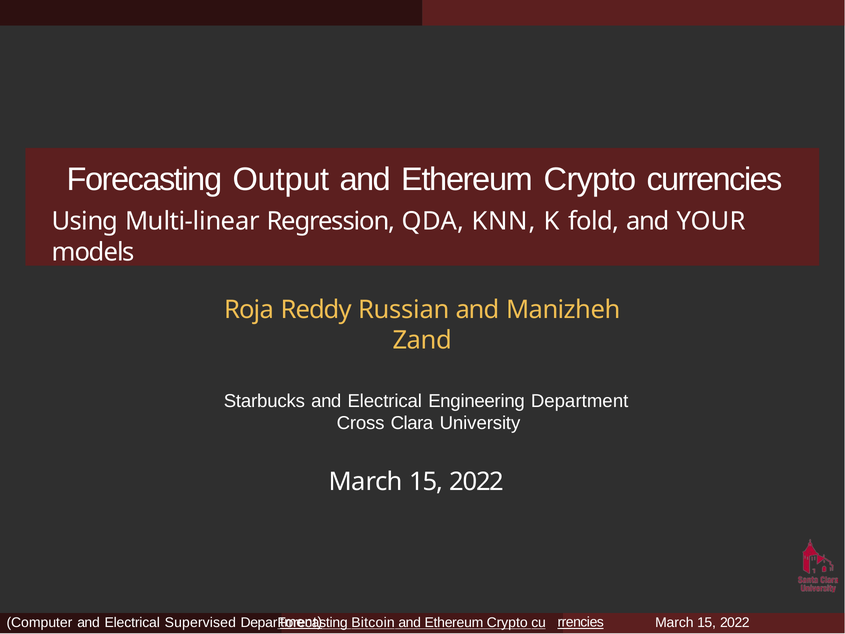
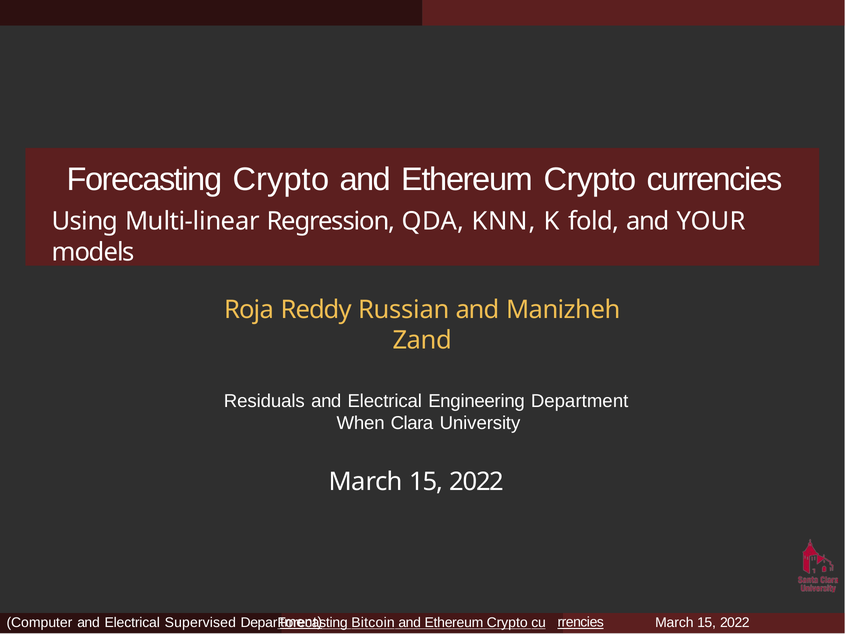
Forecasting Output: Output -> Crypto
Starbucks: Starbucks -> Residuals
Cross: Cross -> When
